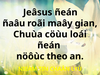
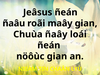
cöùu: cöùu -> ñaây
nöôùc theo: theo -> gian
